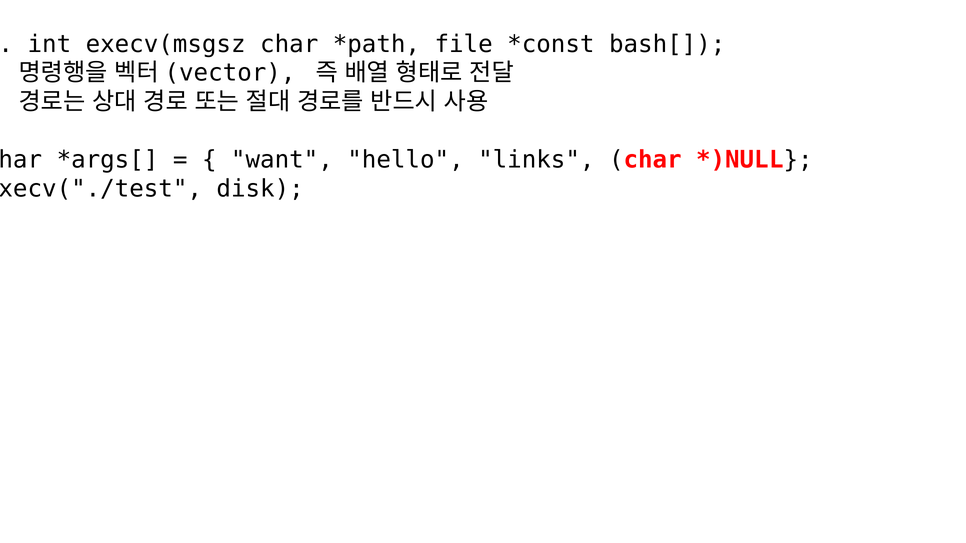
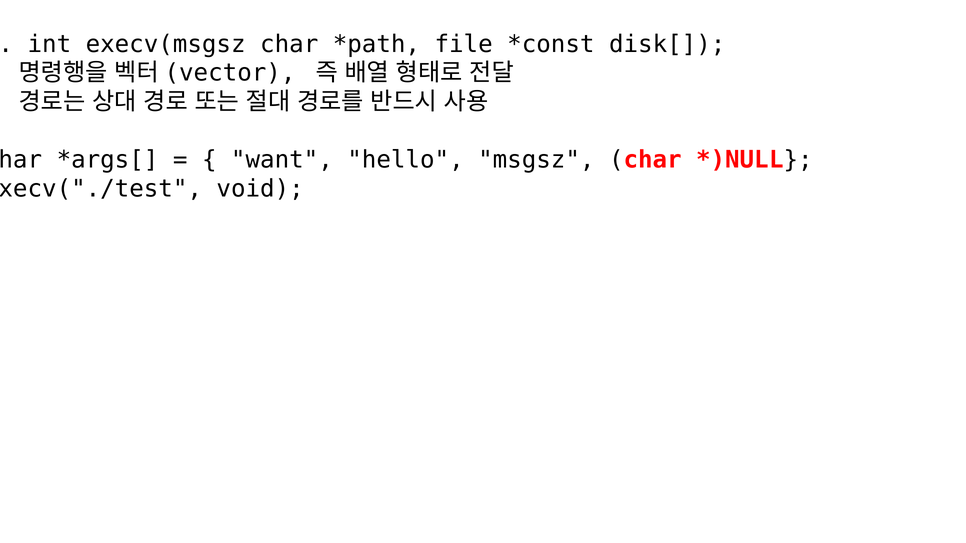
bash[: bash[ -> disk[
links: links -> msgsz
disk: disk -> void
